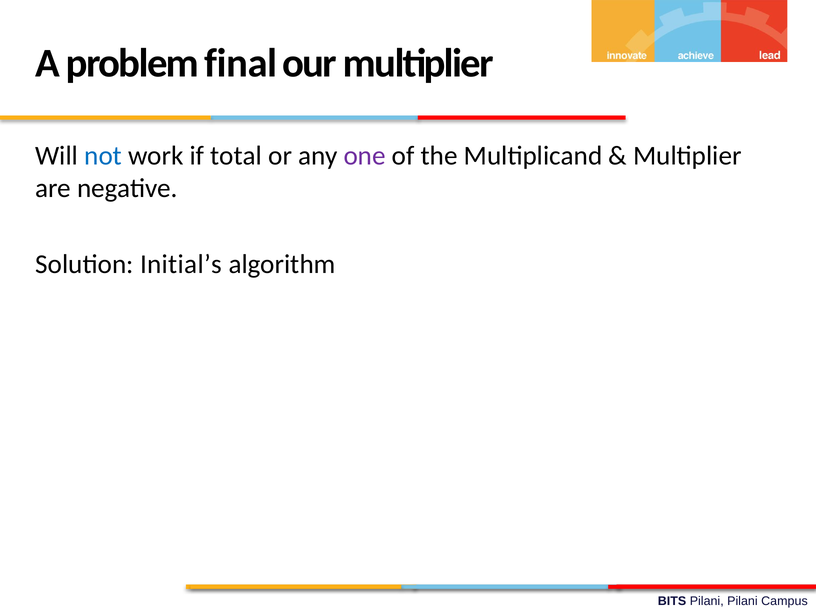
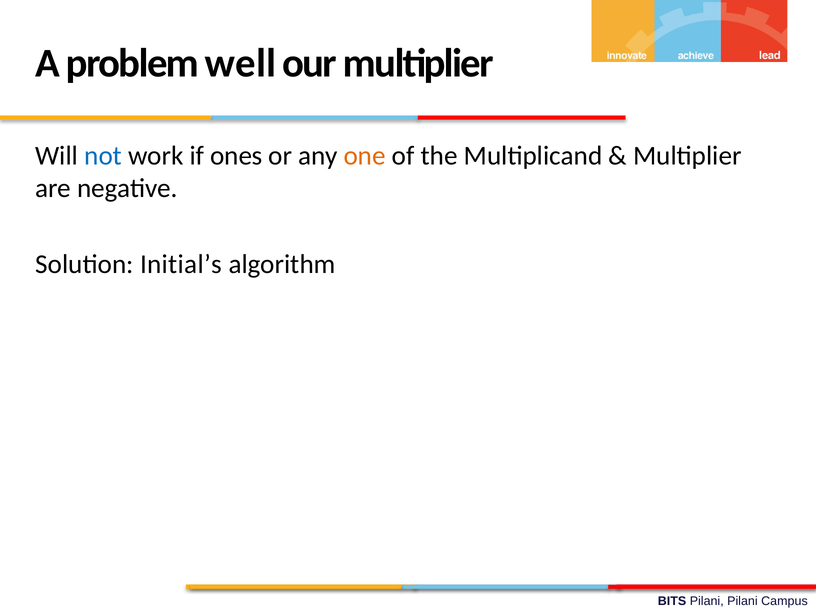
final: final -> well
total: total -> ones
one colour: purple -> orange
